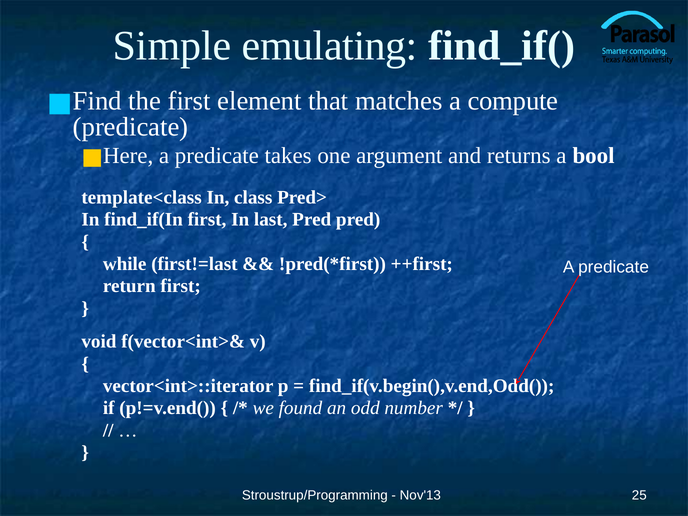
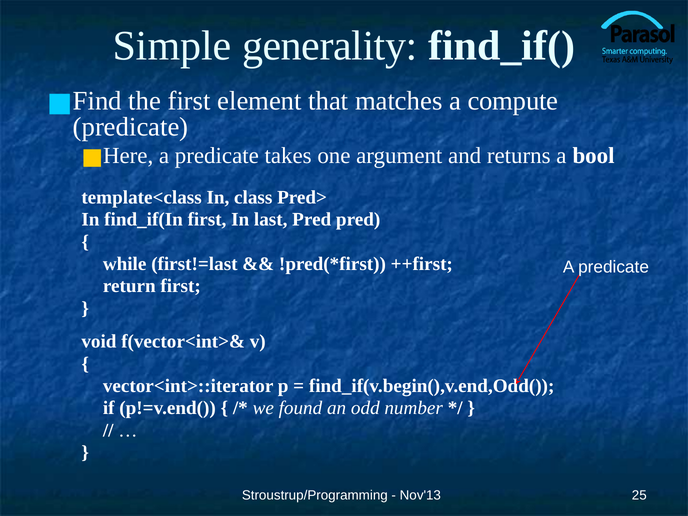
emulating: emulating -> generality
